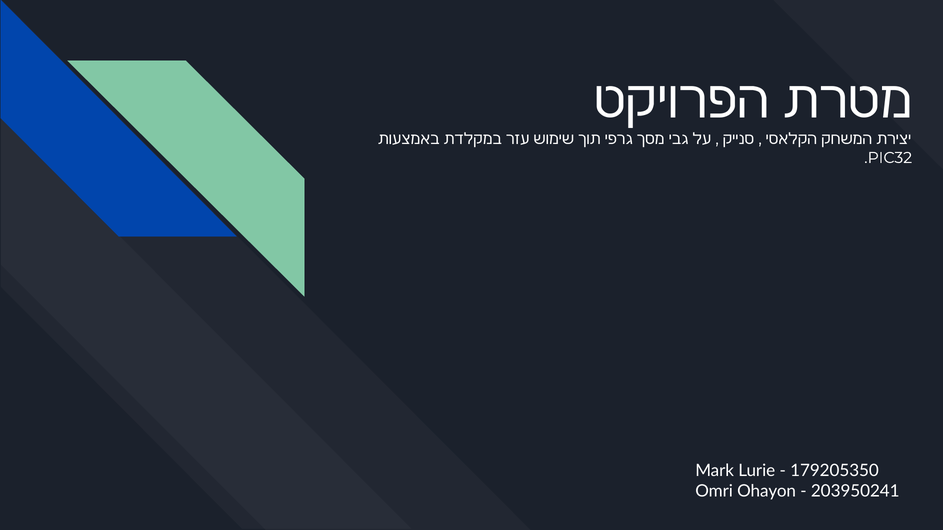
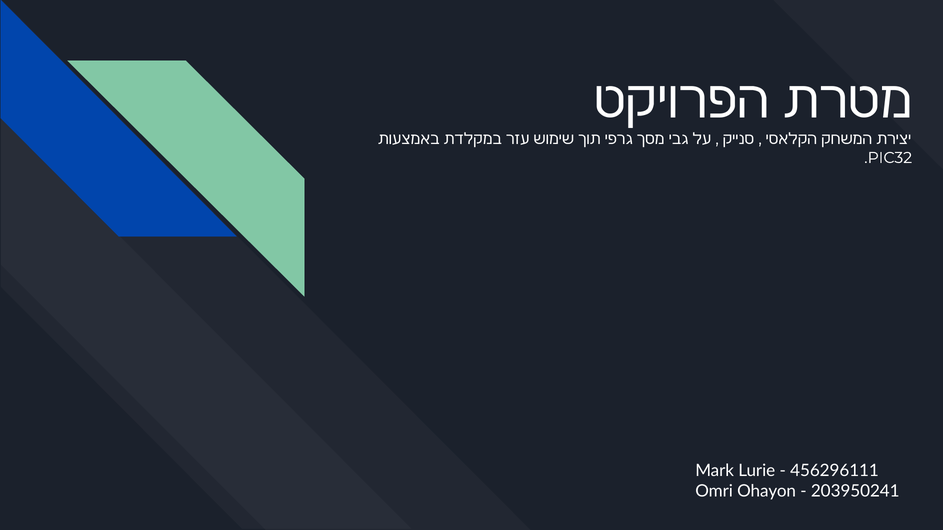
179205350: 179205350 -> 456296111
